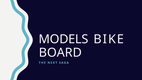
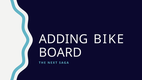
MODELS: MODELS -> ADDING
